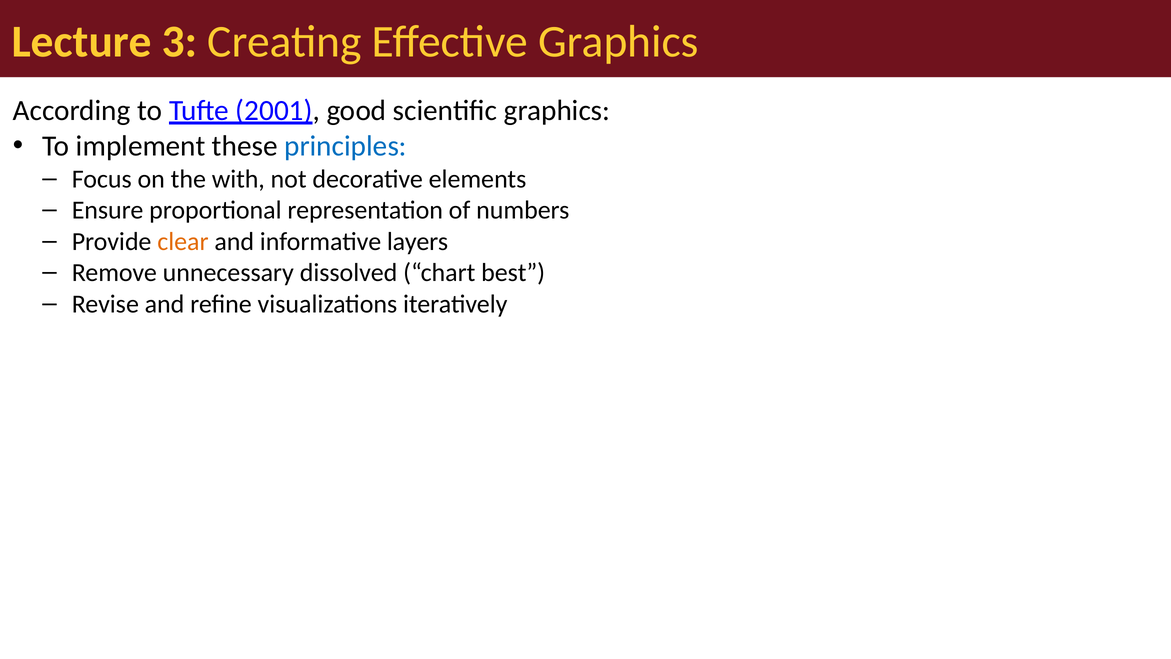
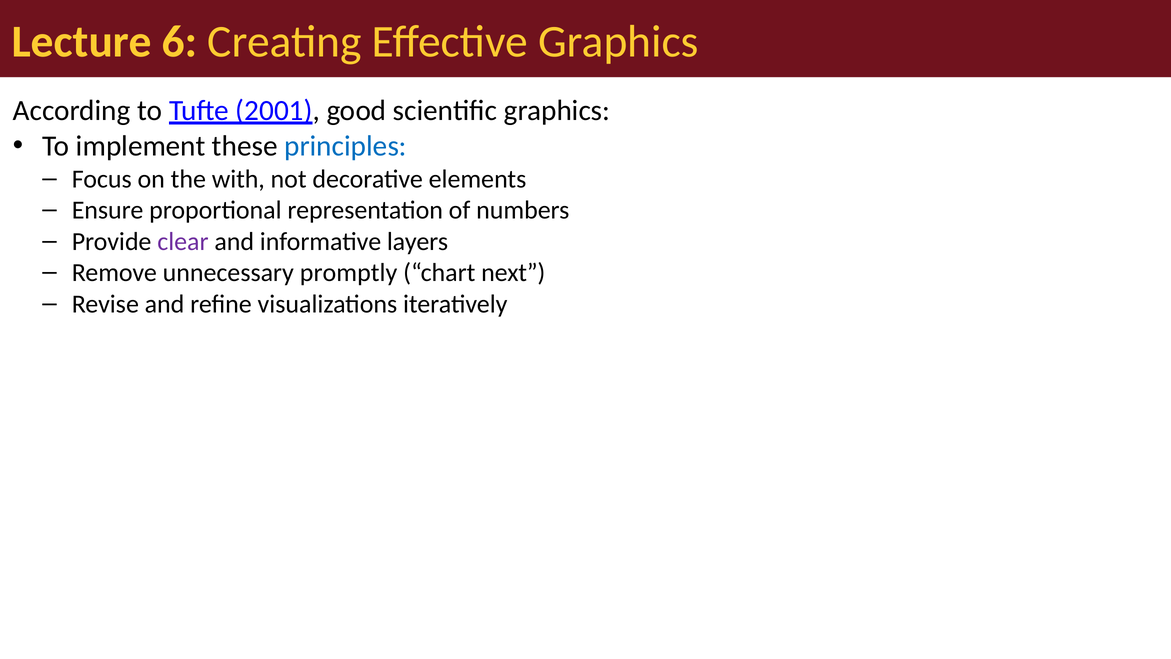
3: 3 -> 6
clear colour: orange -> purple
dissolved: dissolved -> promptly
best: best -> next
